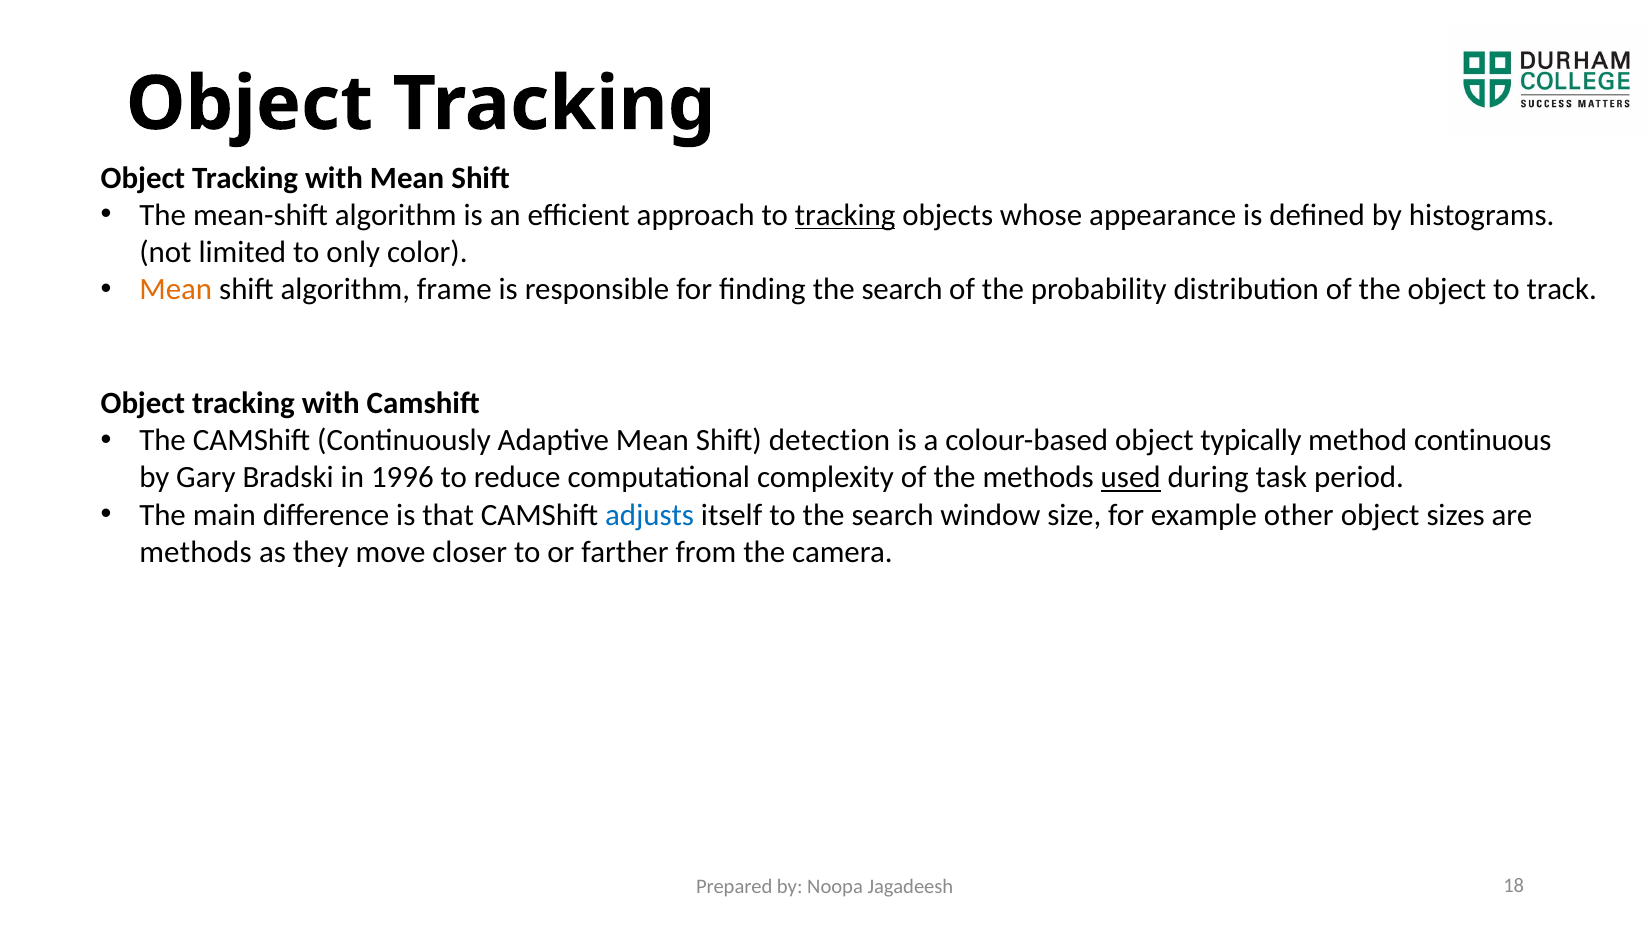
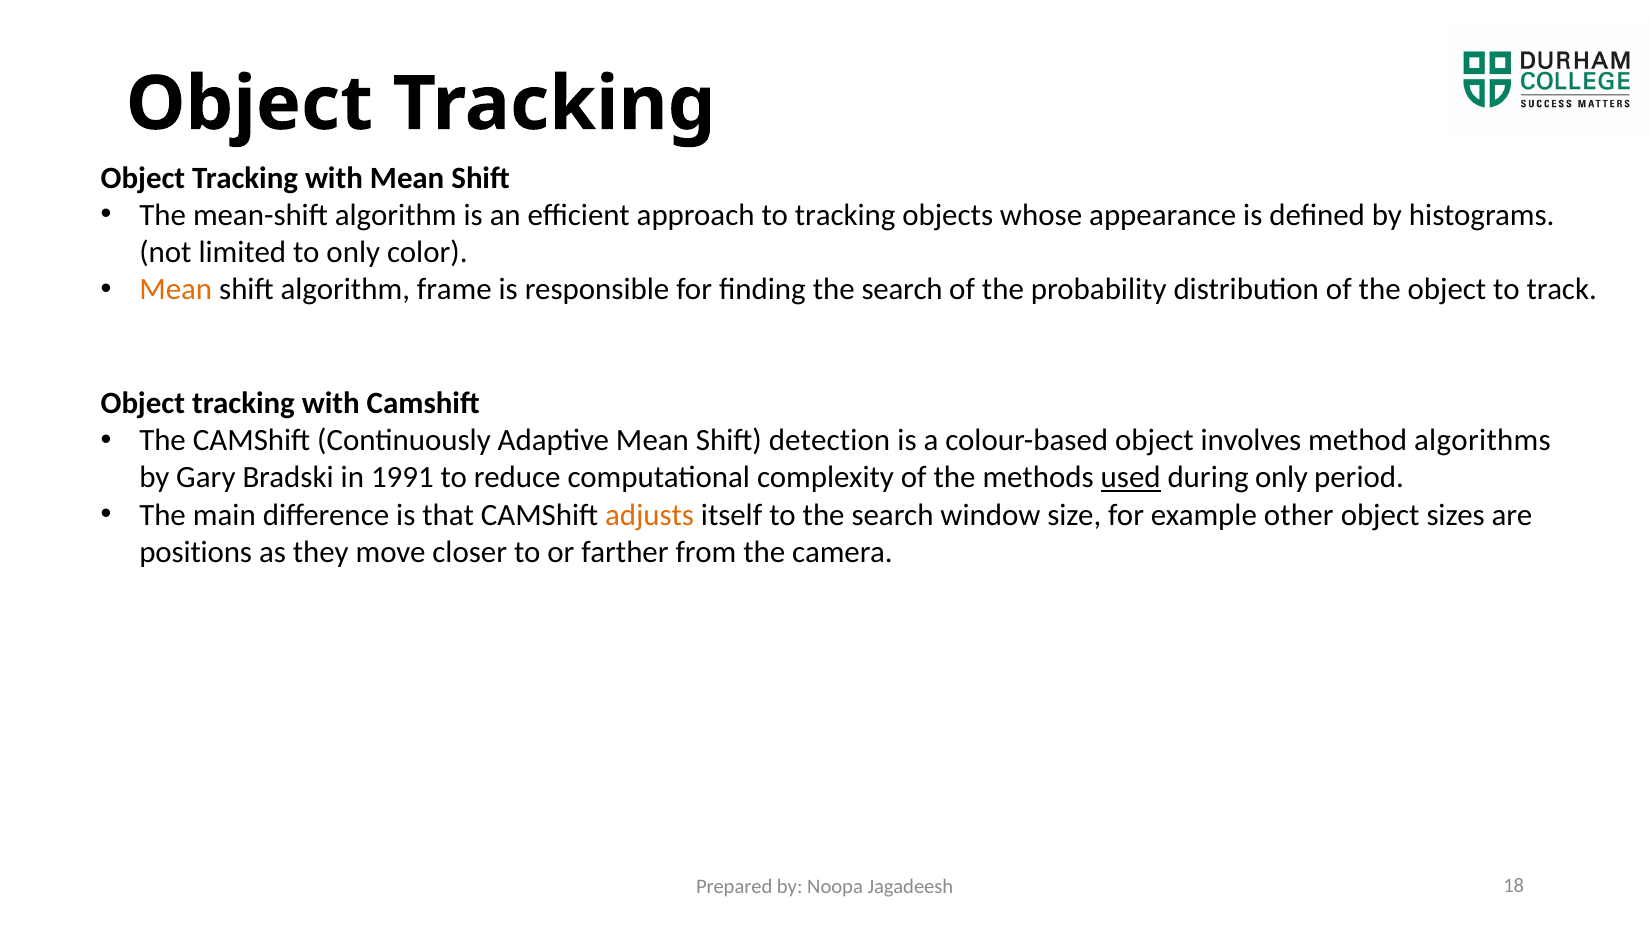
tracking at (845, 215) underline: present -> none
typically: typically -> involves
continuous: continuous -> algorithms
1996: 1996 -> 1991
during task: task -> only
adjusts colour: blue -> orange
methods at (196, 552): methods -> positions
